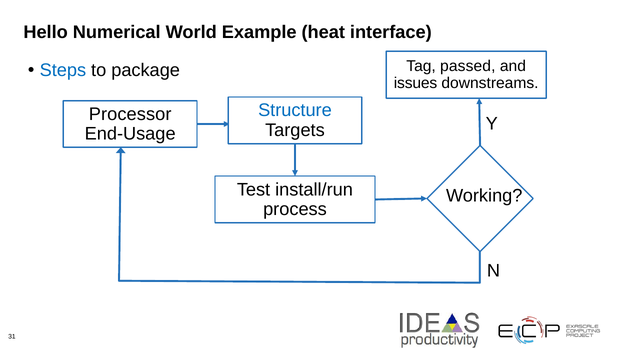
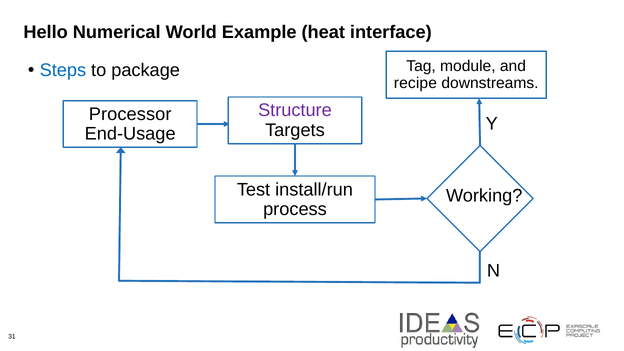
passed: passed -> module
issues: issues -> recipe
Structure colour: blue -> purple
